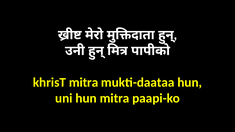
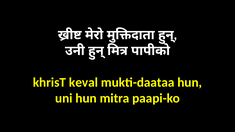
khrisT mitra: mitra -> keval
